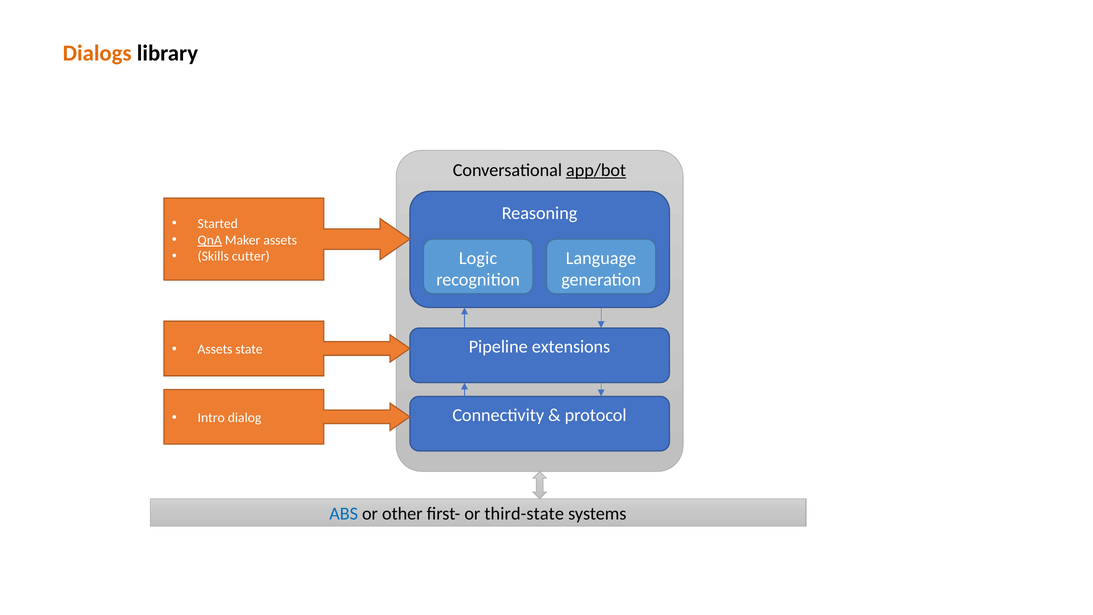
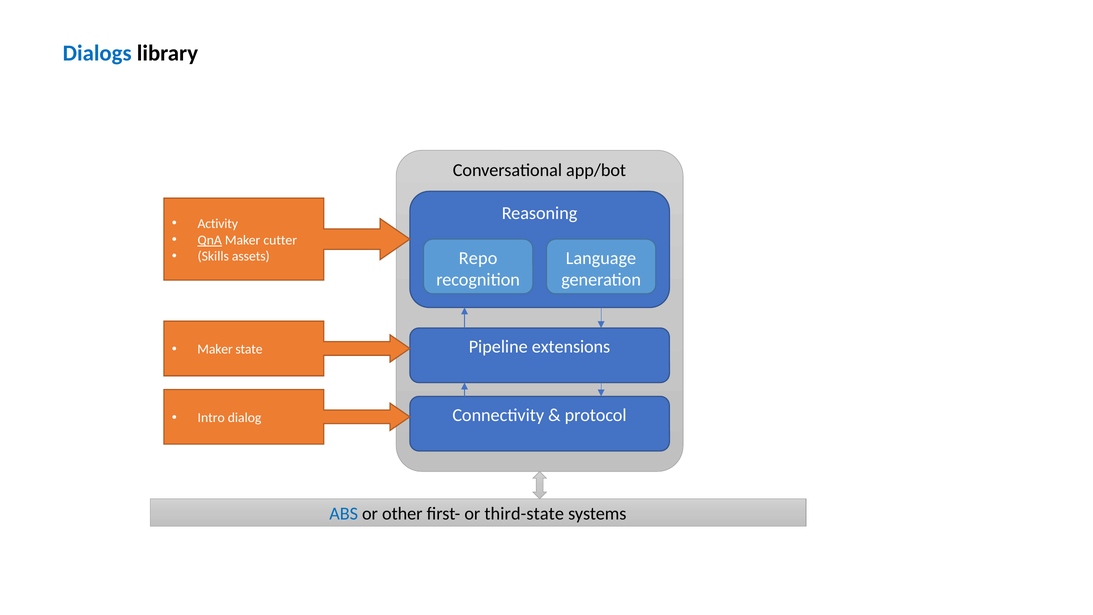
Dialogs colour: orange -> blue
app/bot underline: present -> none
Started: Started -> Activity
Maker assets: assets -> cutter
cutter: cutter -> assets
Logic: Logic -> Repo
Assets at (215, 349): Assets -> Maker
